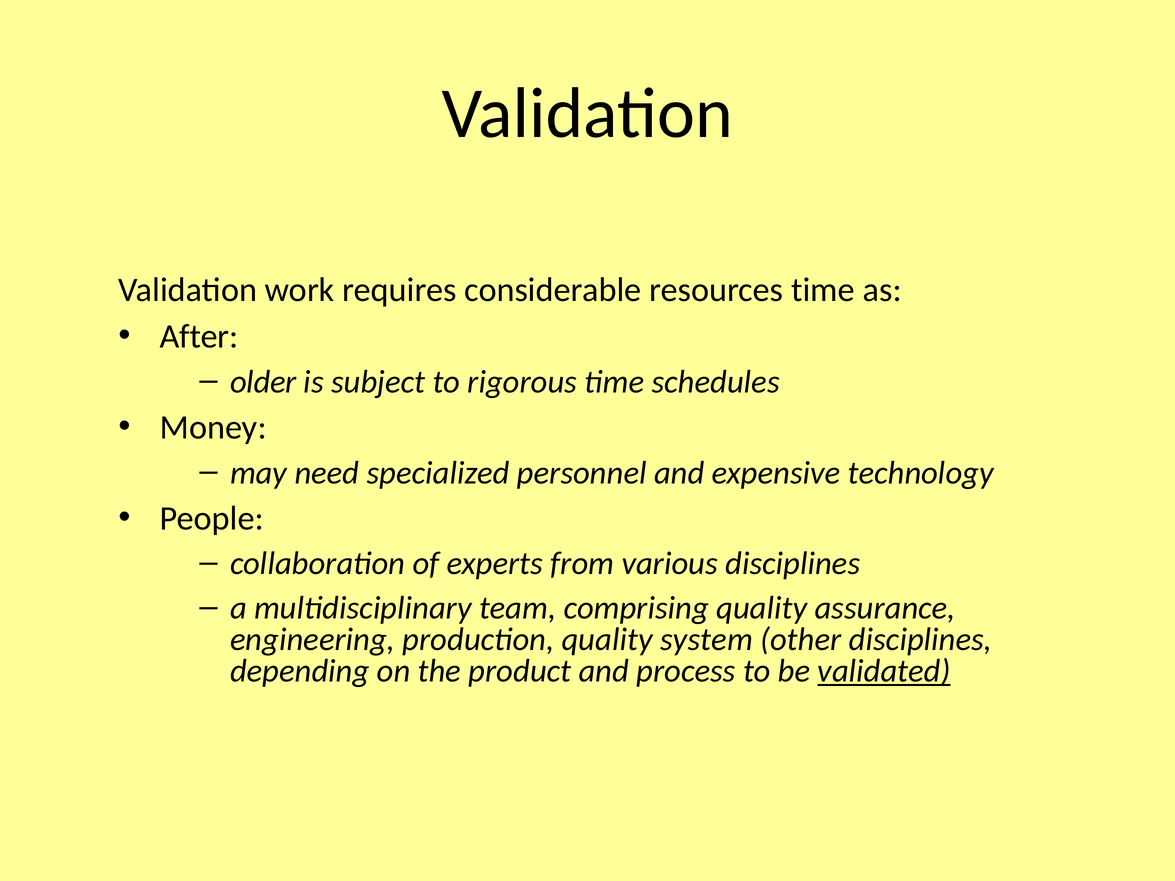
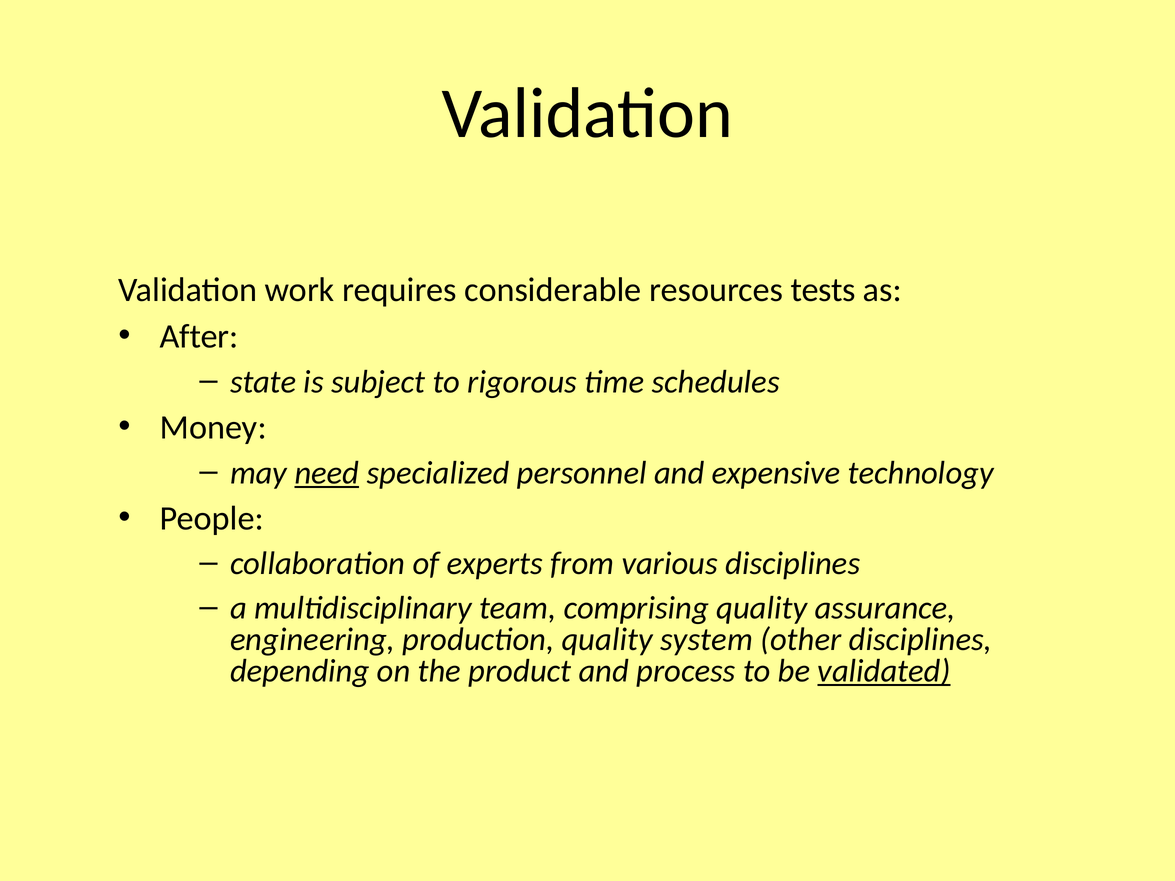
resources time: time -> tests
older: older -> state
need underline: none -> present
